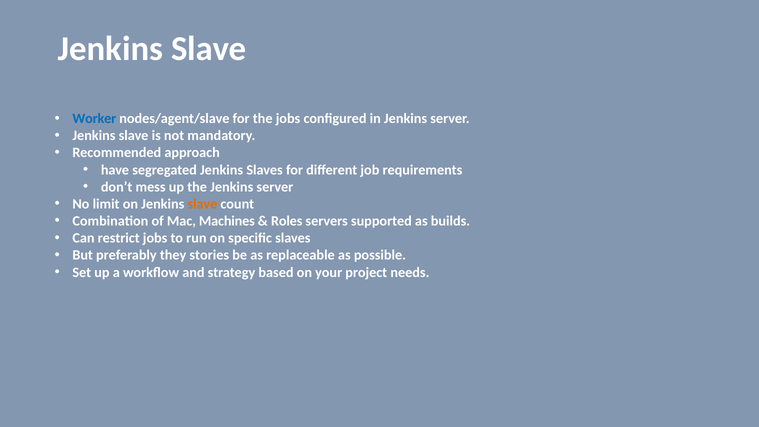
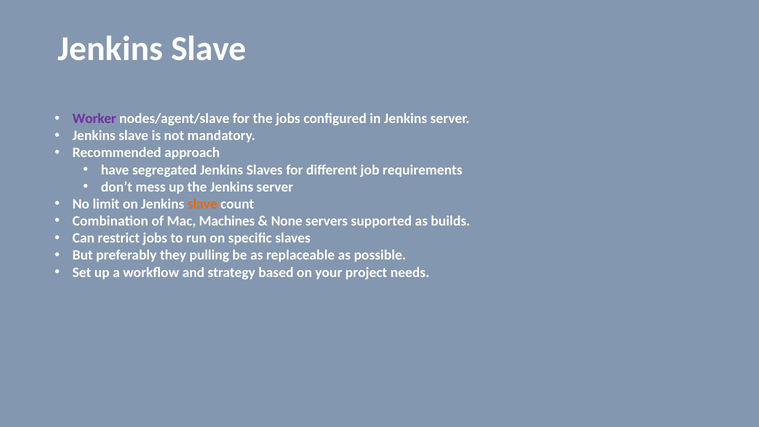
Worker colour: blue -> purple
Roles: Roles -> None
stories: stories -> pulling
